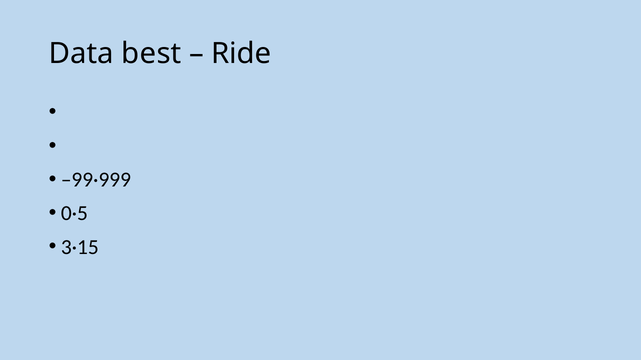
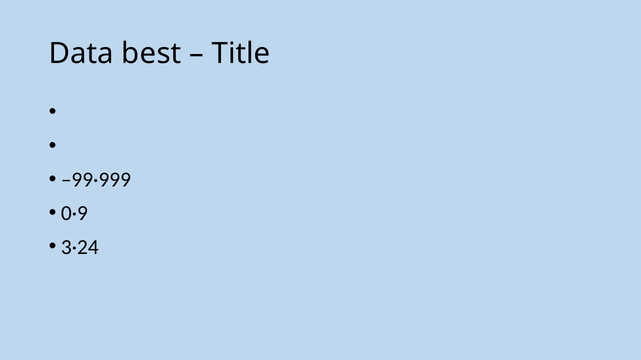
Ride: Ride -> Title
0·5: 0·5 -> 0·9
3·15: 3·15 -> 3·24
